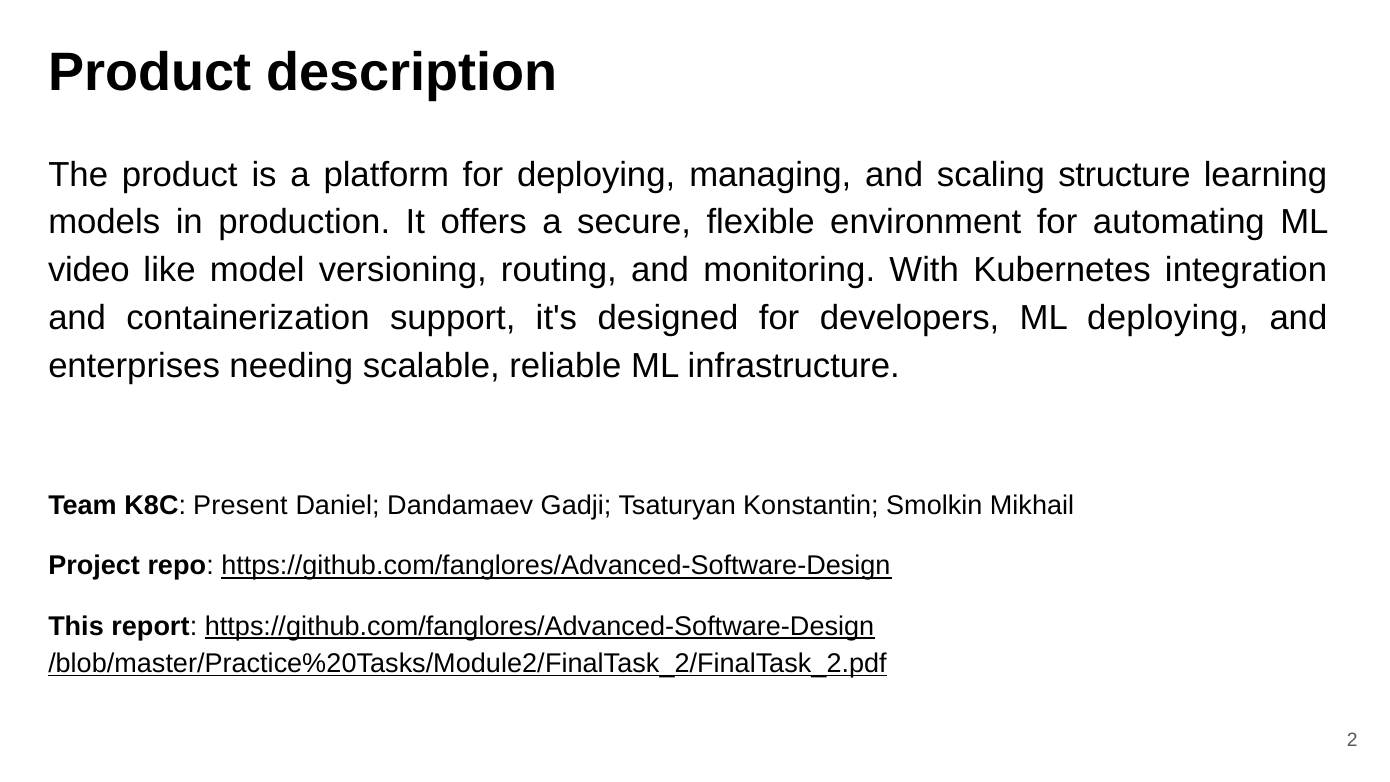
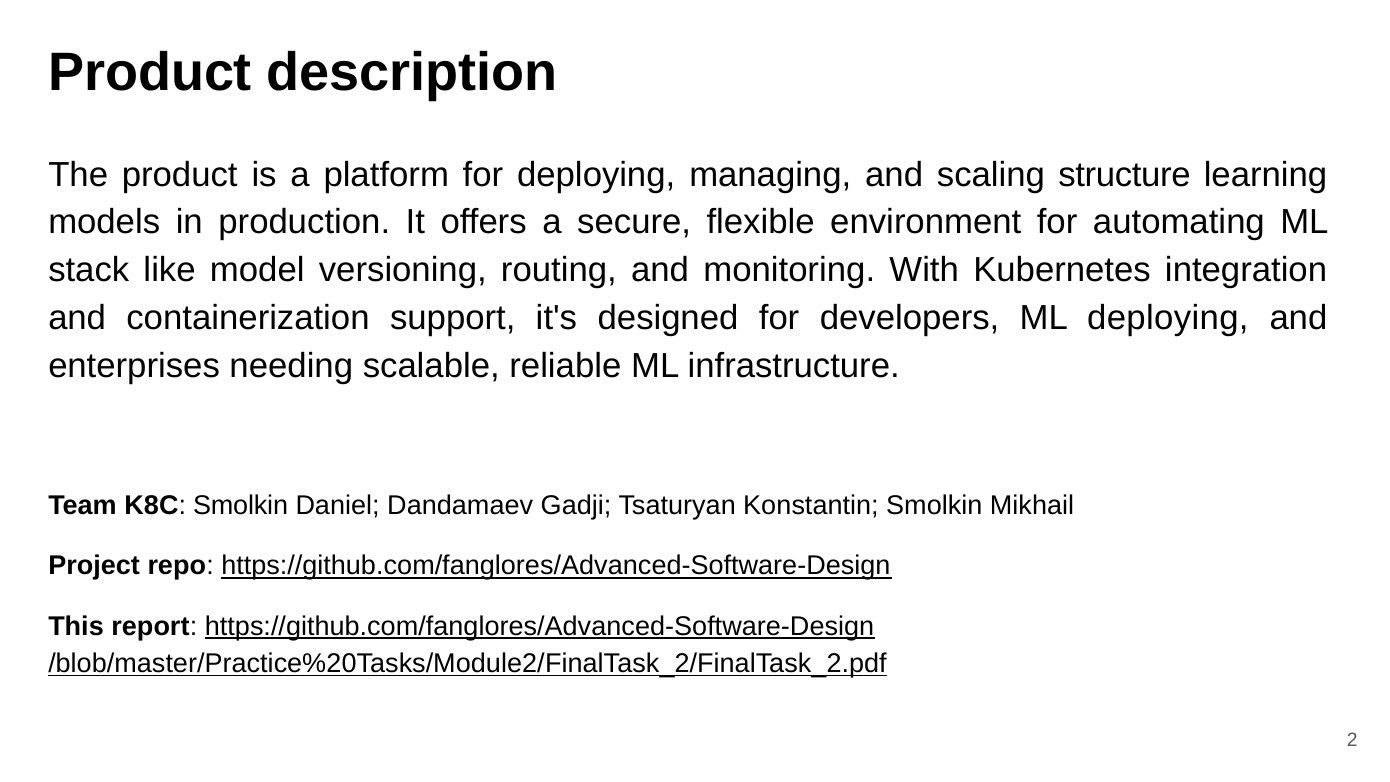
video: video -> stack
K8C Present: Present -> Smolkin
